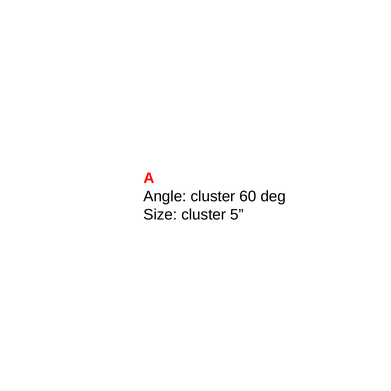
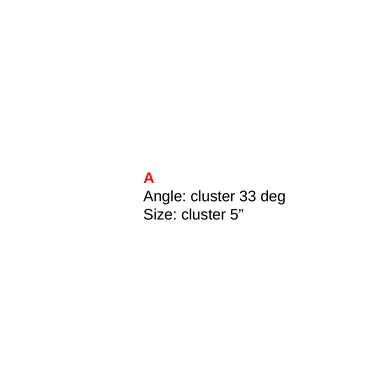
60: 60 -> 33
